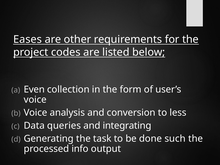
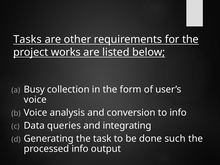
Eases: Eases -> Tasks
codes: codes -> works
Even: Even -> Busy
to less: less -> info
